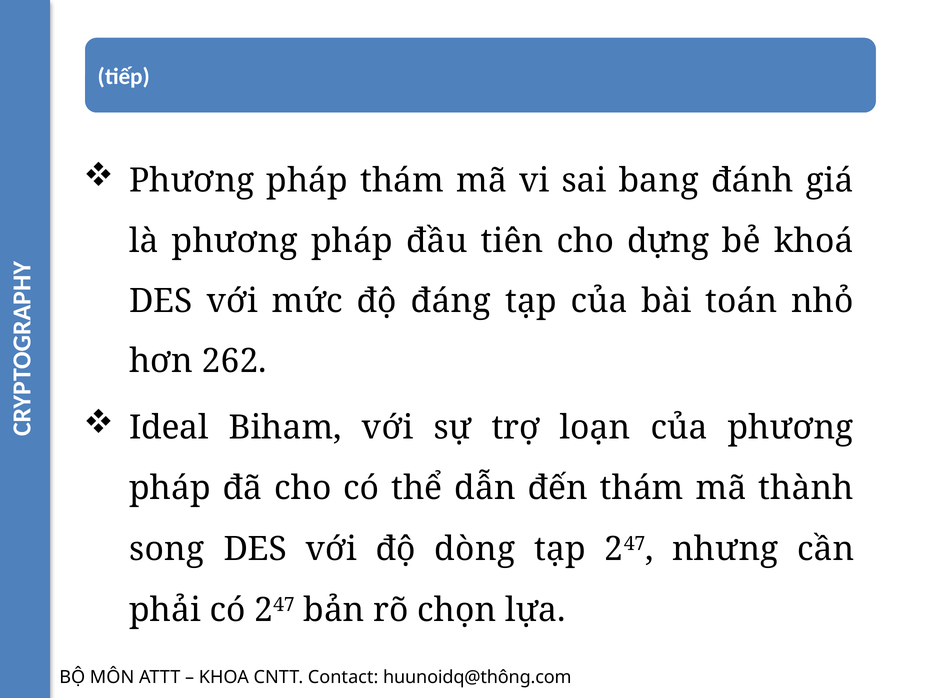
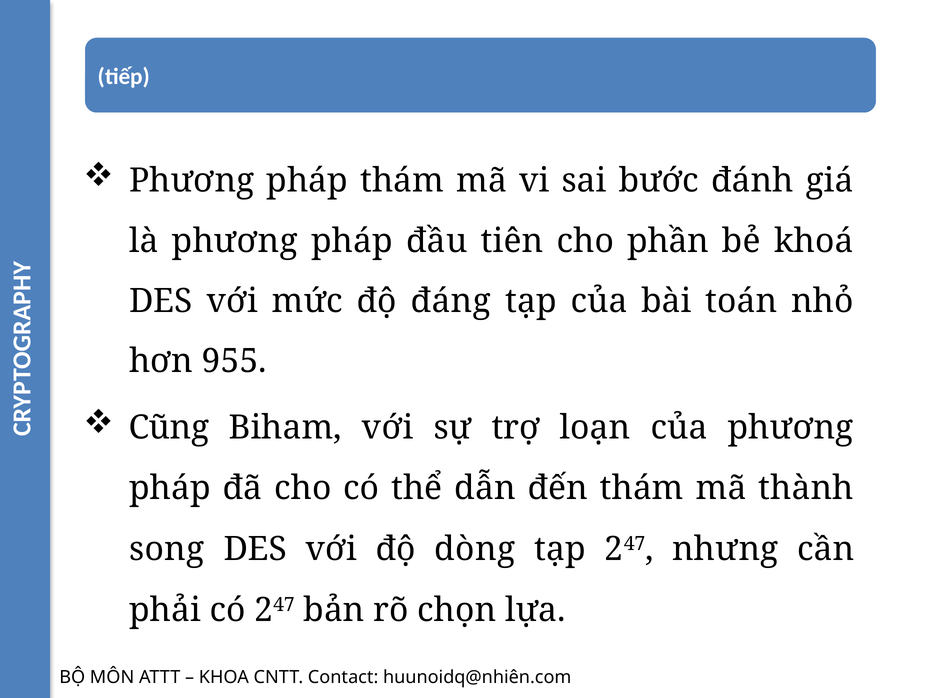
bang: bang -> bước
dựng: dựng -> phần
262: 262 -> 955
Ideal: Ideal -> Cũng
huunoidq@thông.com: huunoidq@thông.com -> huunoidq@nhiên.com
